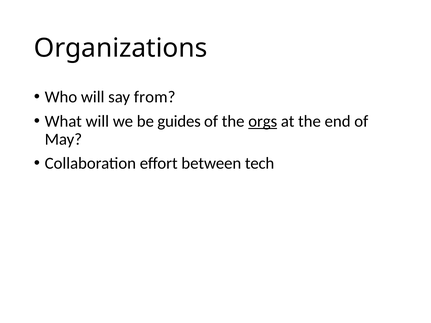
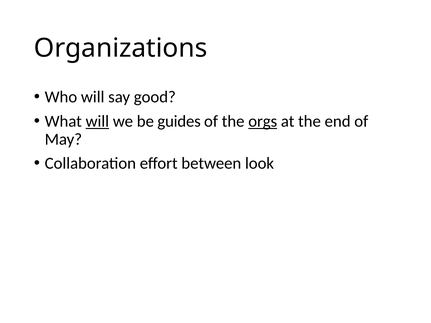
from: from -> good
will at (97, 121) underline: none -> present
tech: tech -> look
